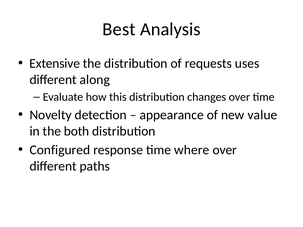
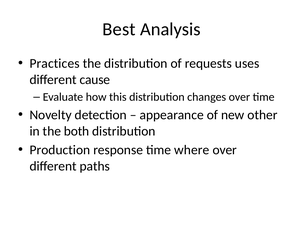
Extensive: Extensive -> Practices
along: along -> cause
value: value -> other
Configured: Configured -> Production
